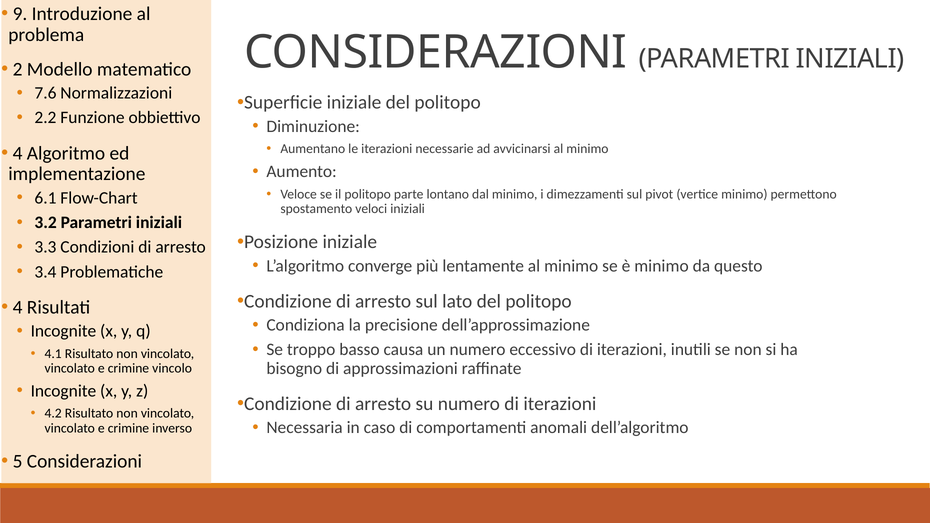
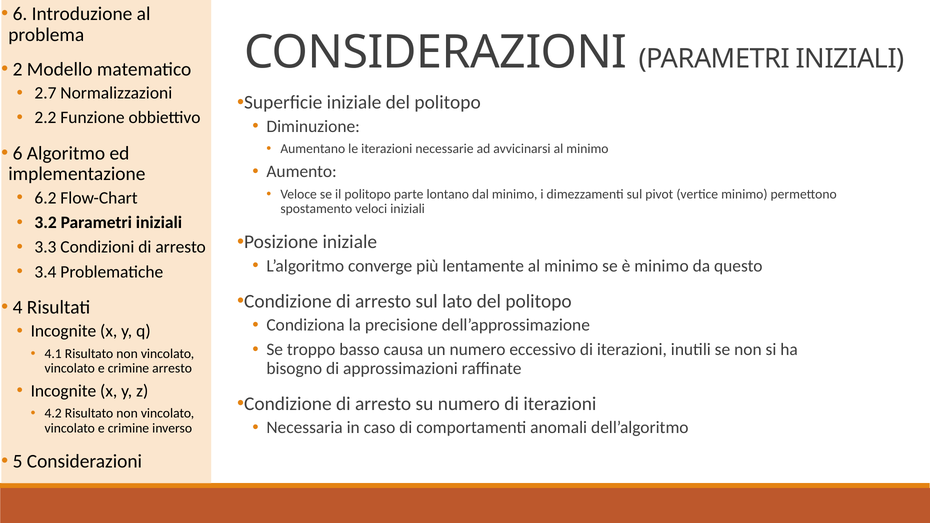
9 at (20, 14): 9 -> 6
7.6: 7.6 -> 2.7
4 at (18, 153): 4 -> 6
6.1: 6.1 -> 6.2
crimine vincolo: vincolo -> arresto
